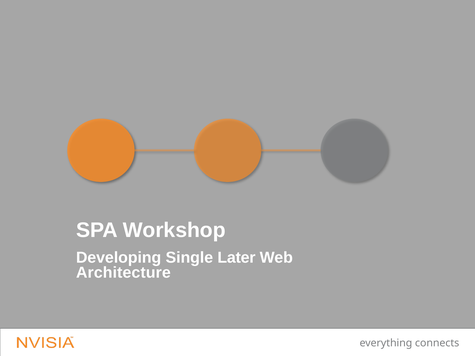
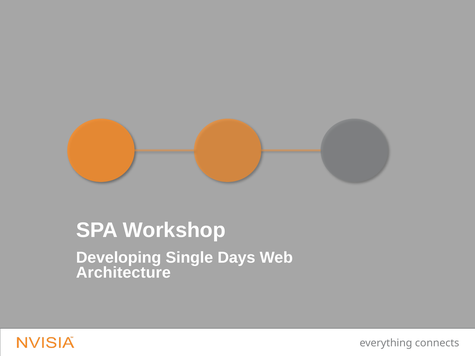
Later: Later -> Days
